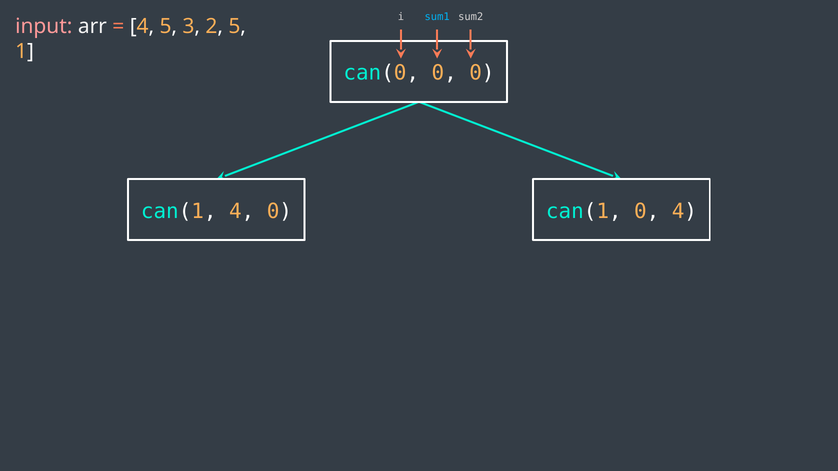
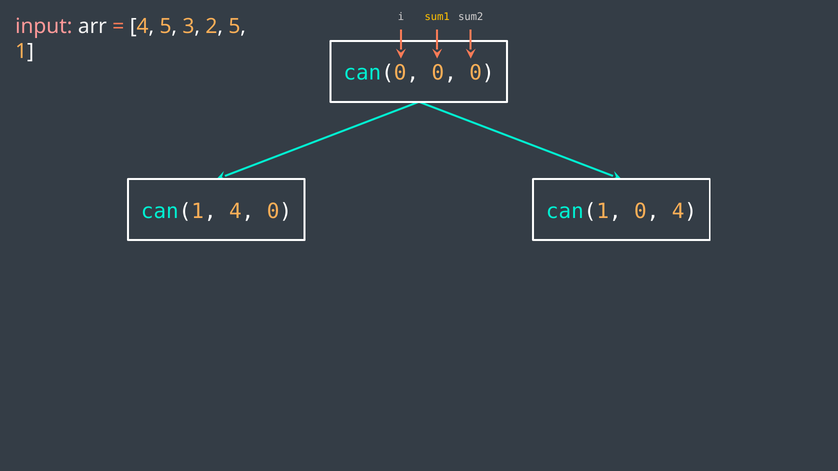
sum1 colour: light blue -> yellow
